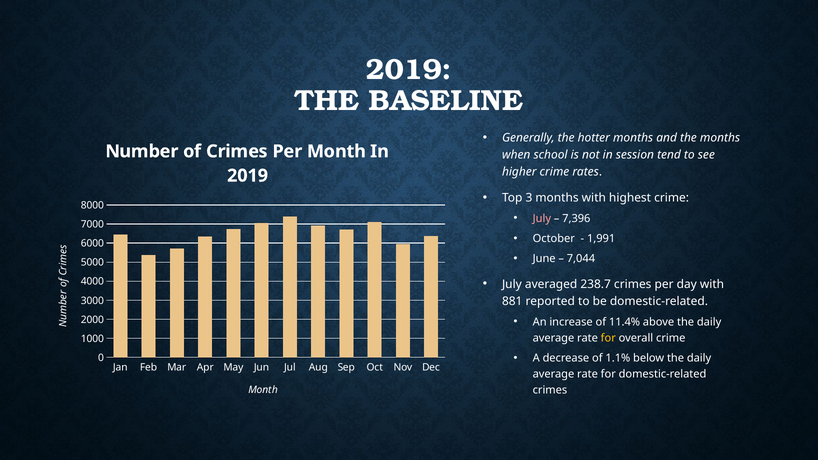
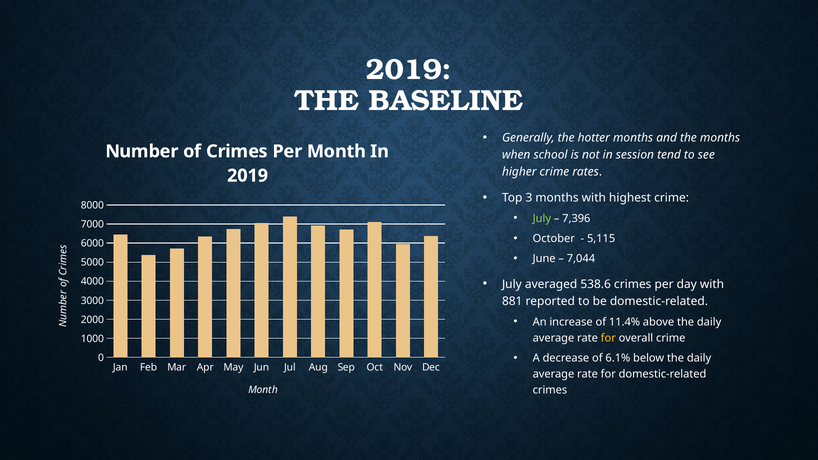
July at (542, 218) colour: pink -> light green
1,991: 1,991 -> 5,115
238.7: 238.7 -> 538.6
1.1%: 1.1% -> 6.1%
